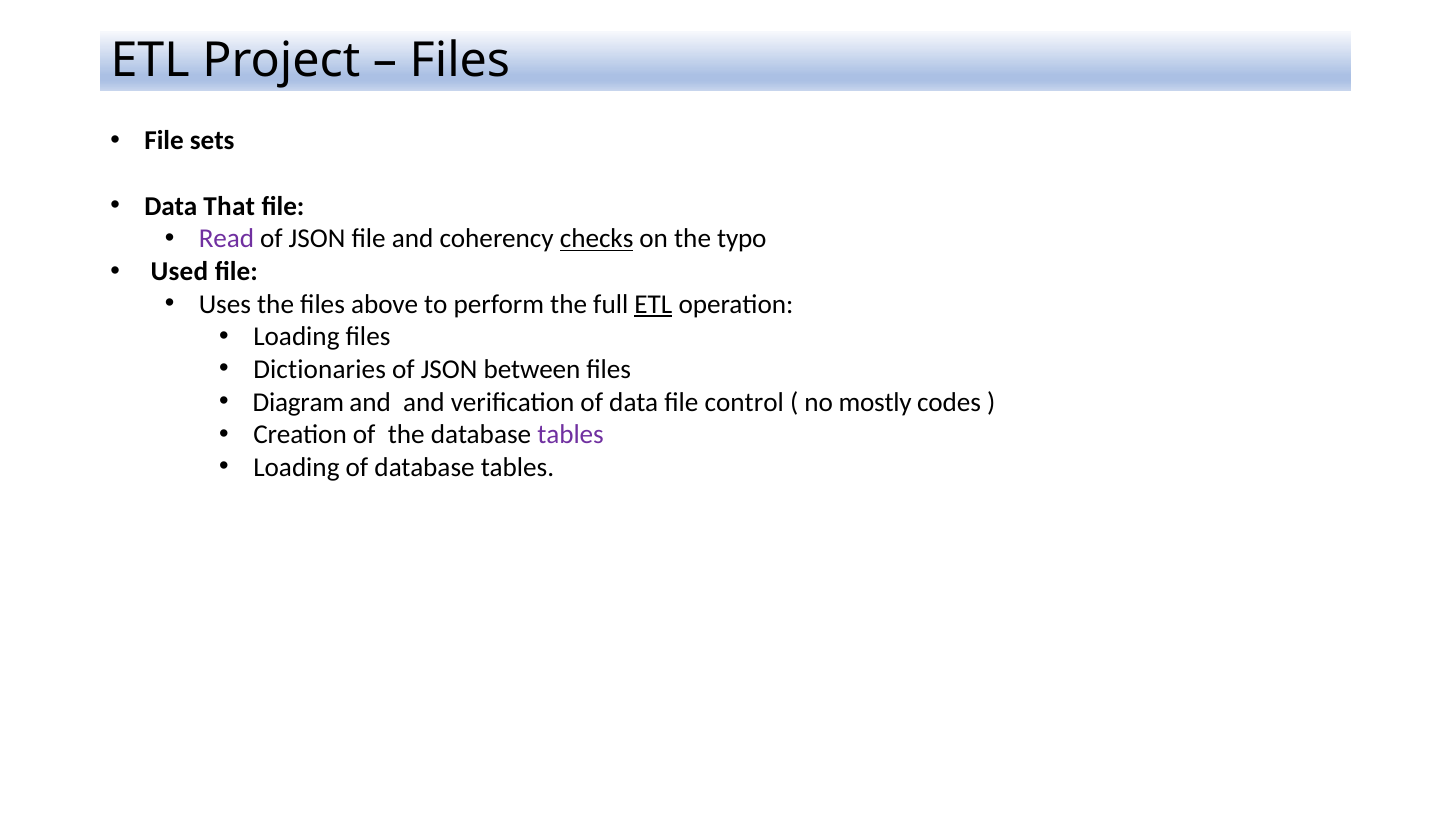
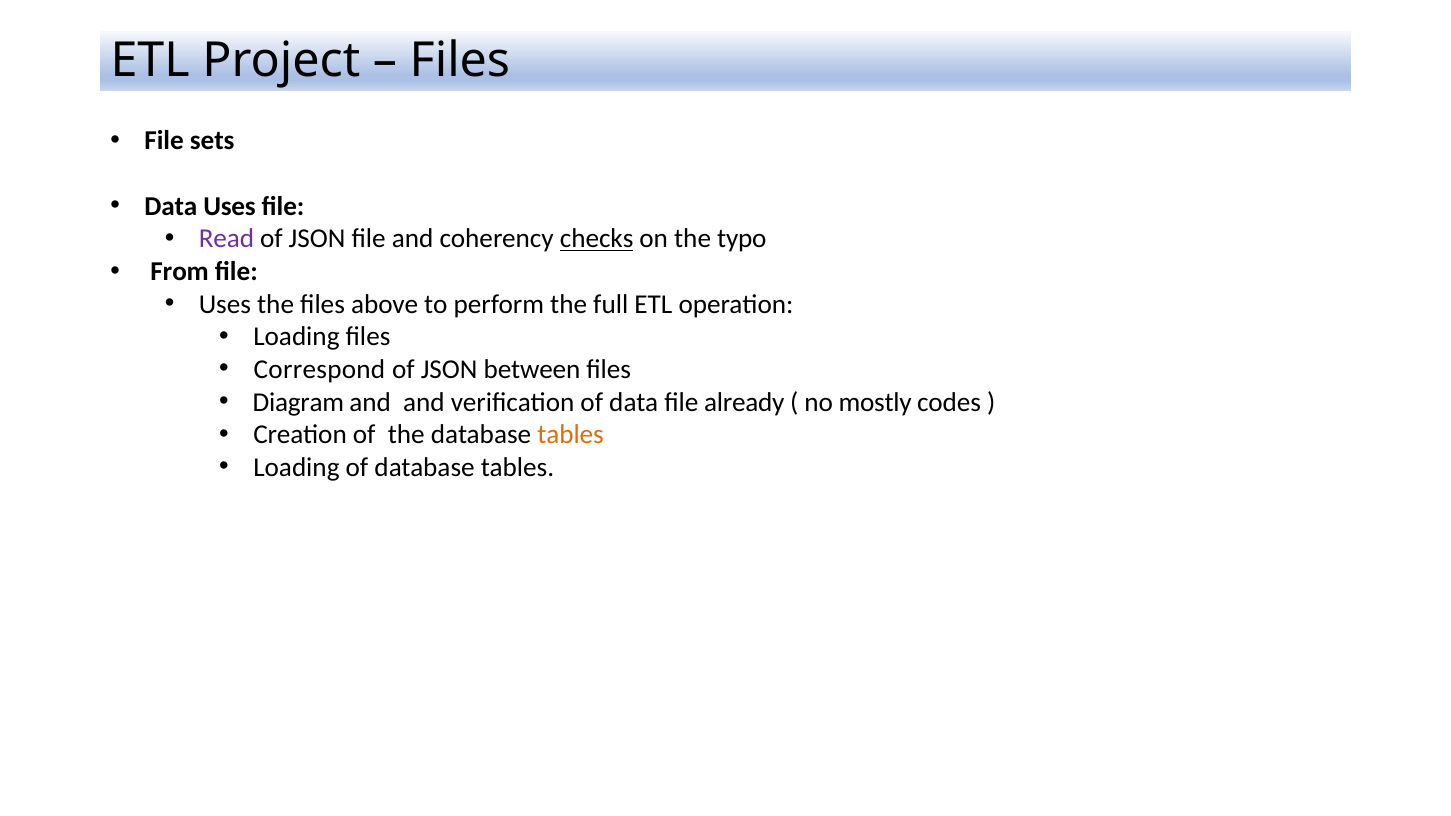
Data That: That -> Uses
Used: Used -> From
ETL at (653, 304) underline: present -> none
Dictionaries: Dictionaries -> Correspond
control: control -> already
tables at (571, 435) colour: purple -> orange
